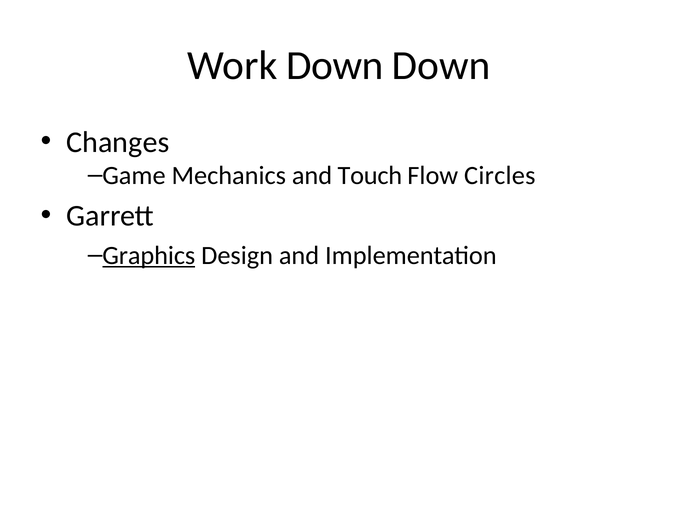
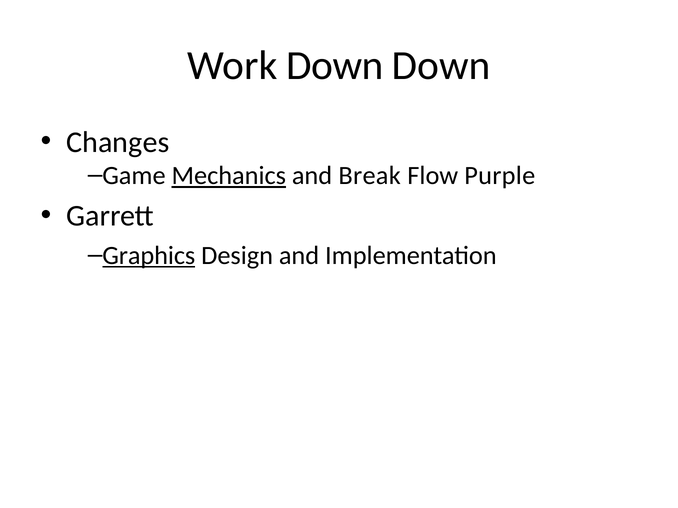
Mechanics underline: none -> present
Touch: Touch -> Break
Circles: Circles -> Purple
